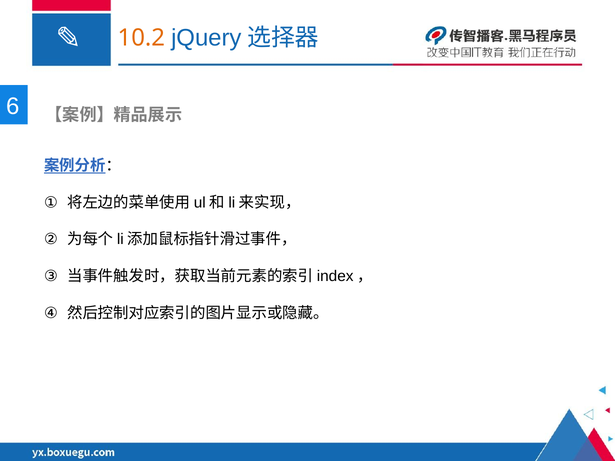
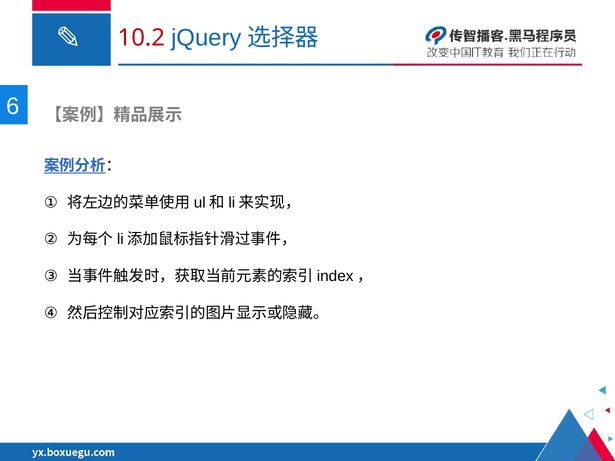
10.2 colour: orange -> red
